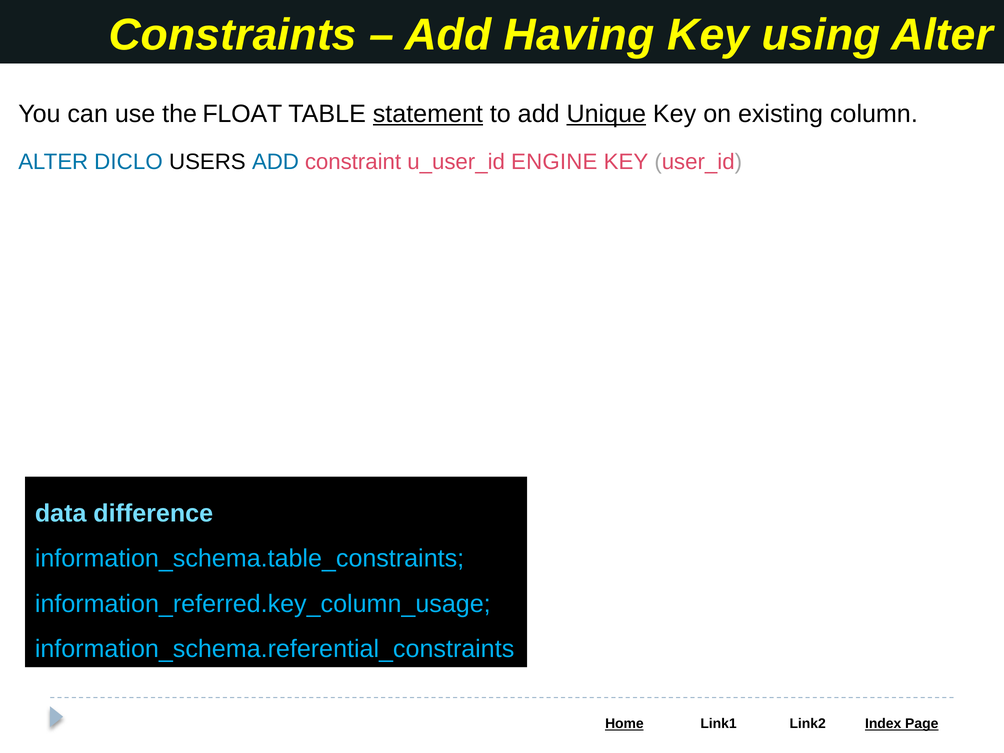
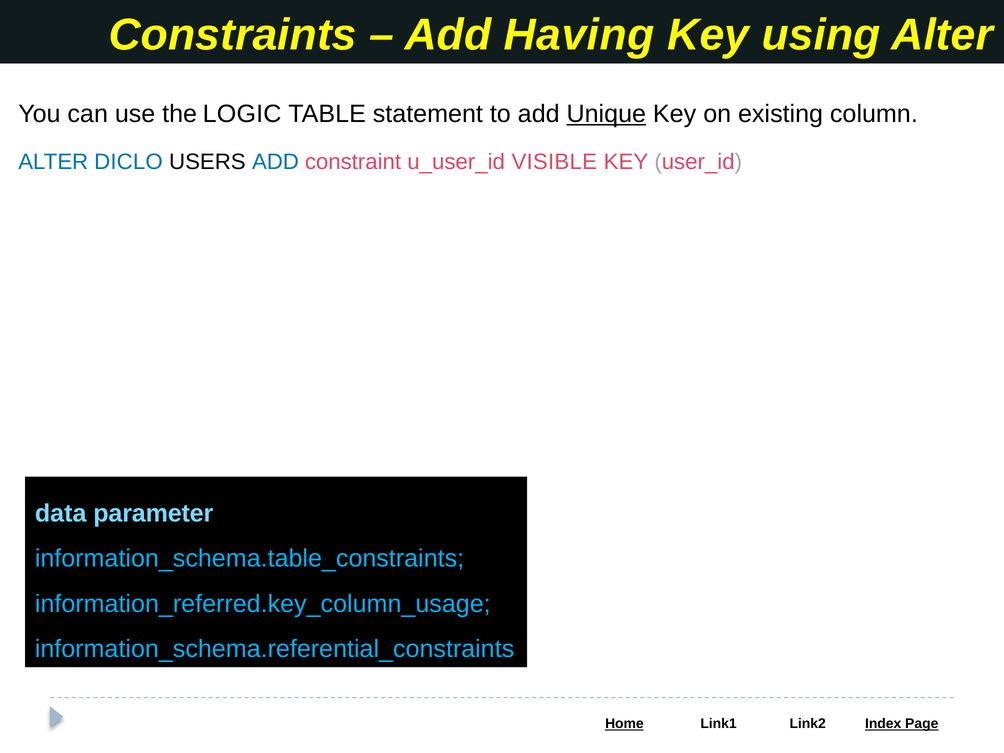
FLOAT: FLOAT -> LOGIC
statement underline: present -> none
ENGINE: ENGINE -> VISIBLE
difference: difference -> parameter
